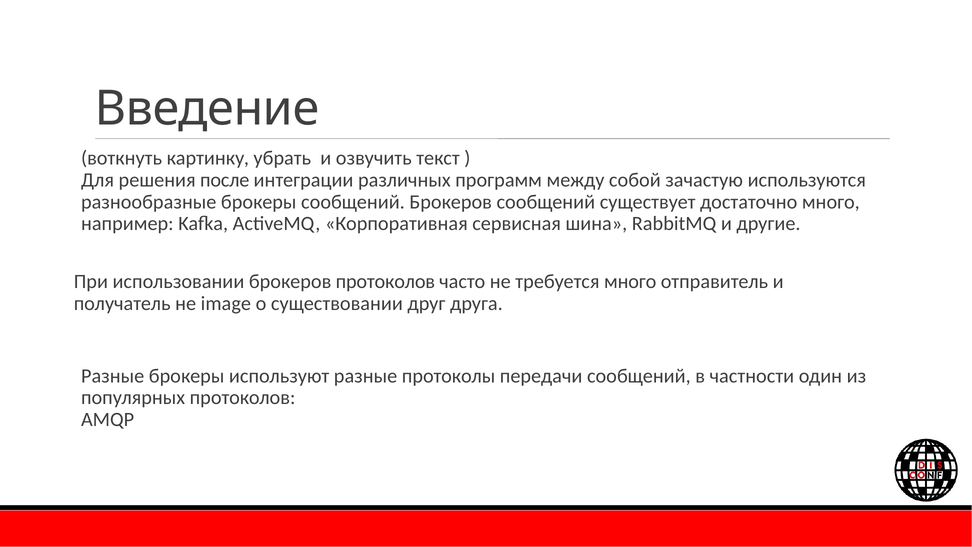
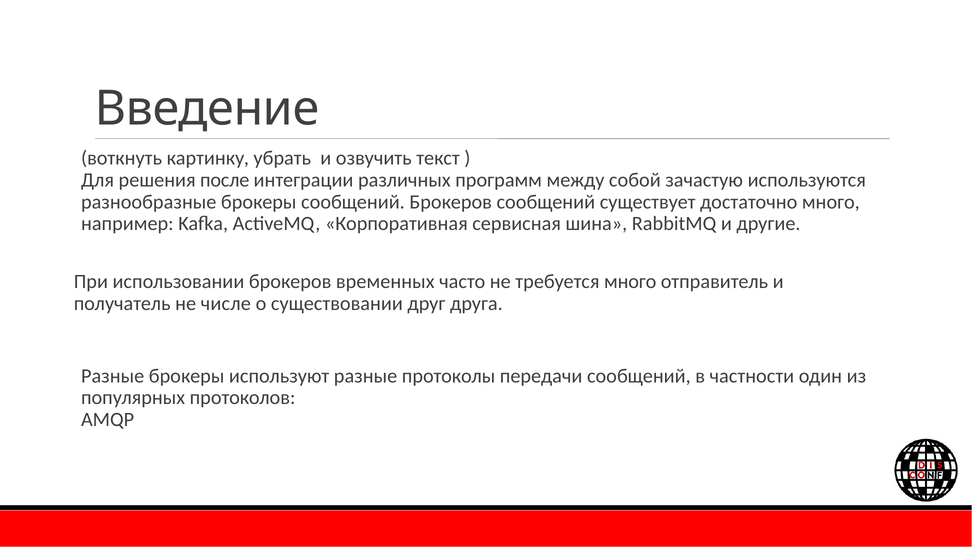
брокеров протоколов: протоколов -> временных
image: image -> числе
